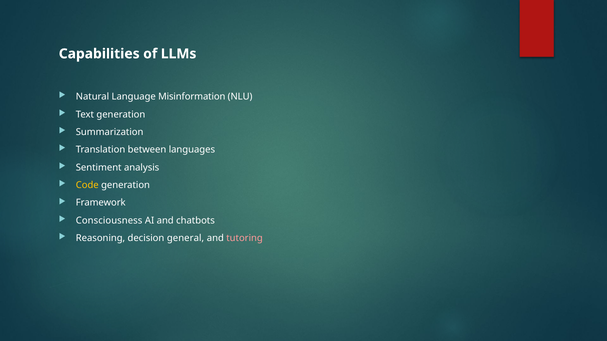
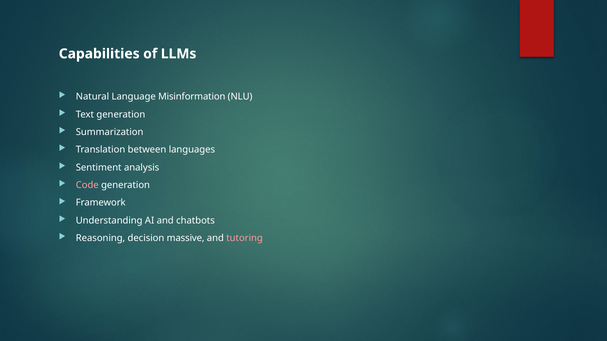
Code colour: yellow -> pink
Consciousness: Consciousness -> Understanding
general: general -> massive
